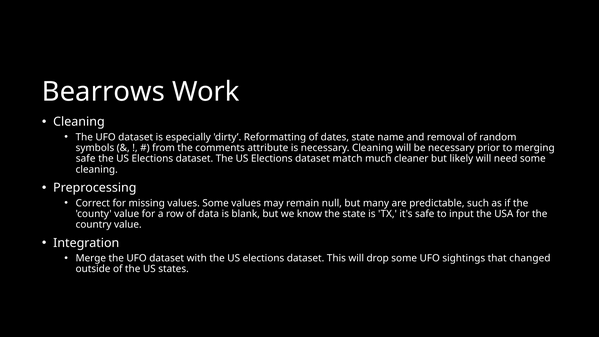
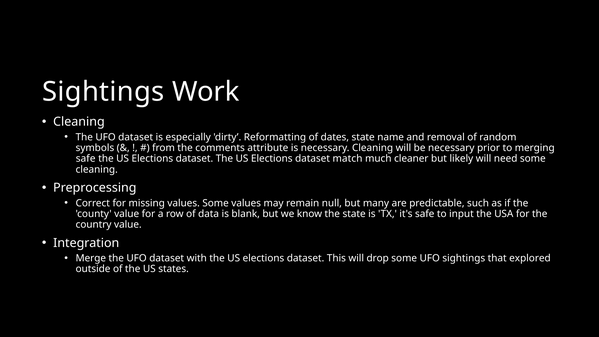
Bearrows at (103, 92): Bearrows -> Sightings
changed: changed -> explored
